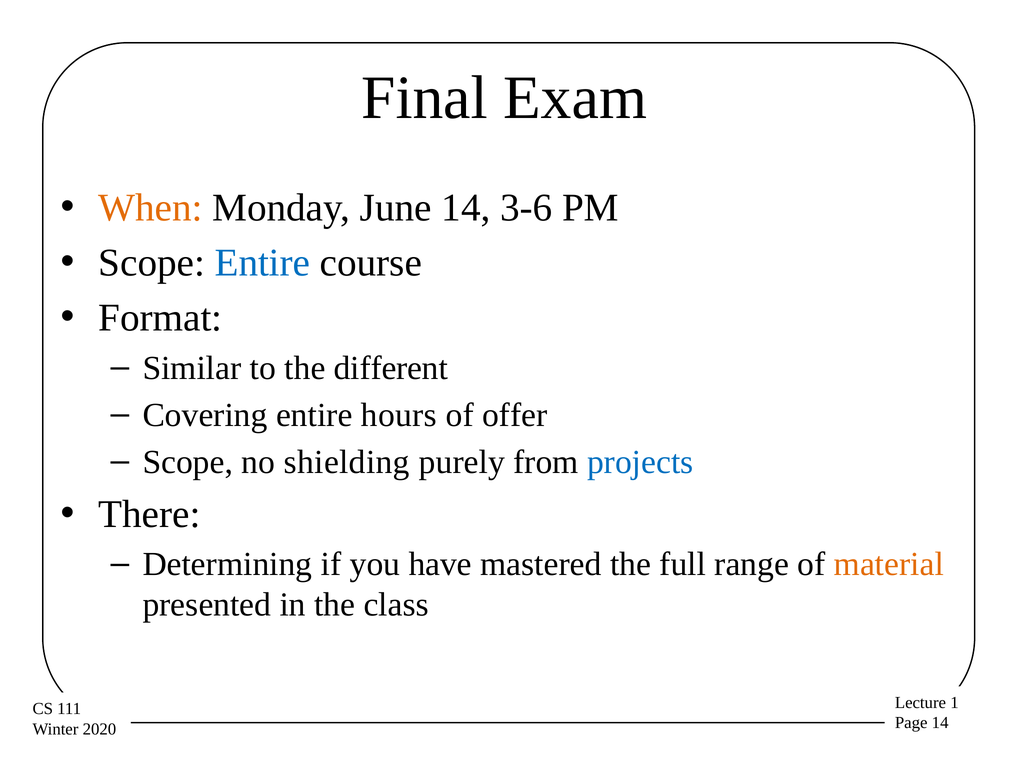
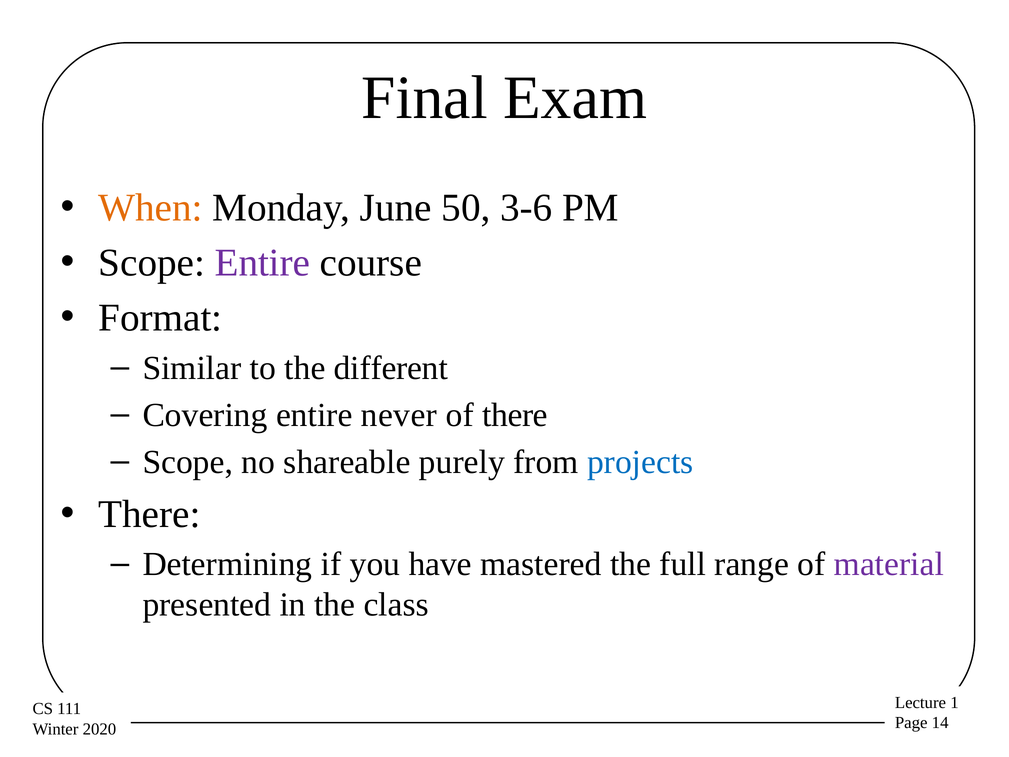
June 14: 14 -> 50
Entire at (262, 263) colour: blue -> purple
hours: hours -> never
of offer: offer -> there
shielding: shielding -> shareable
material colour: orange -> purple
